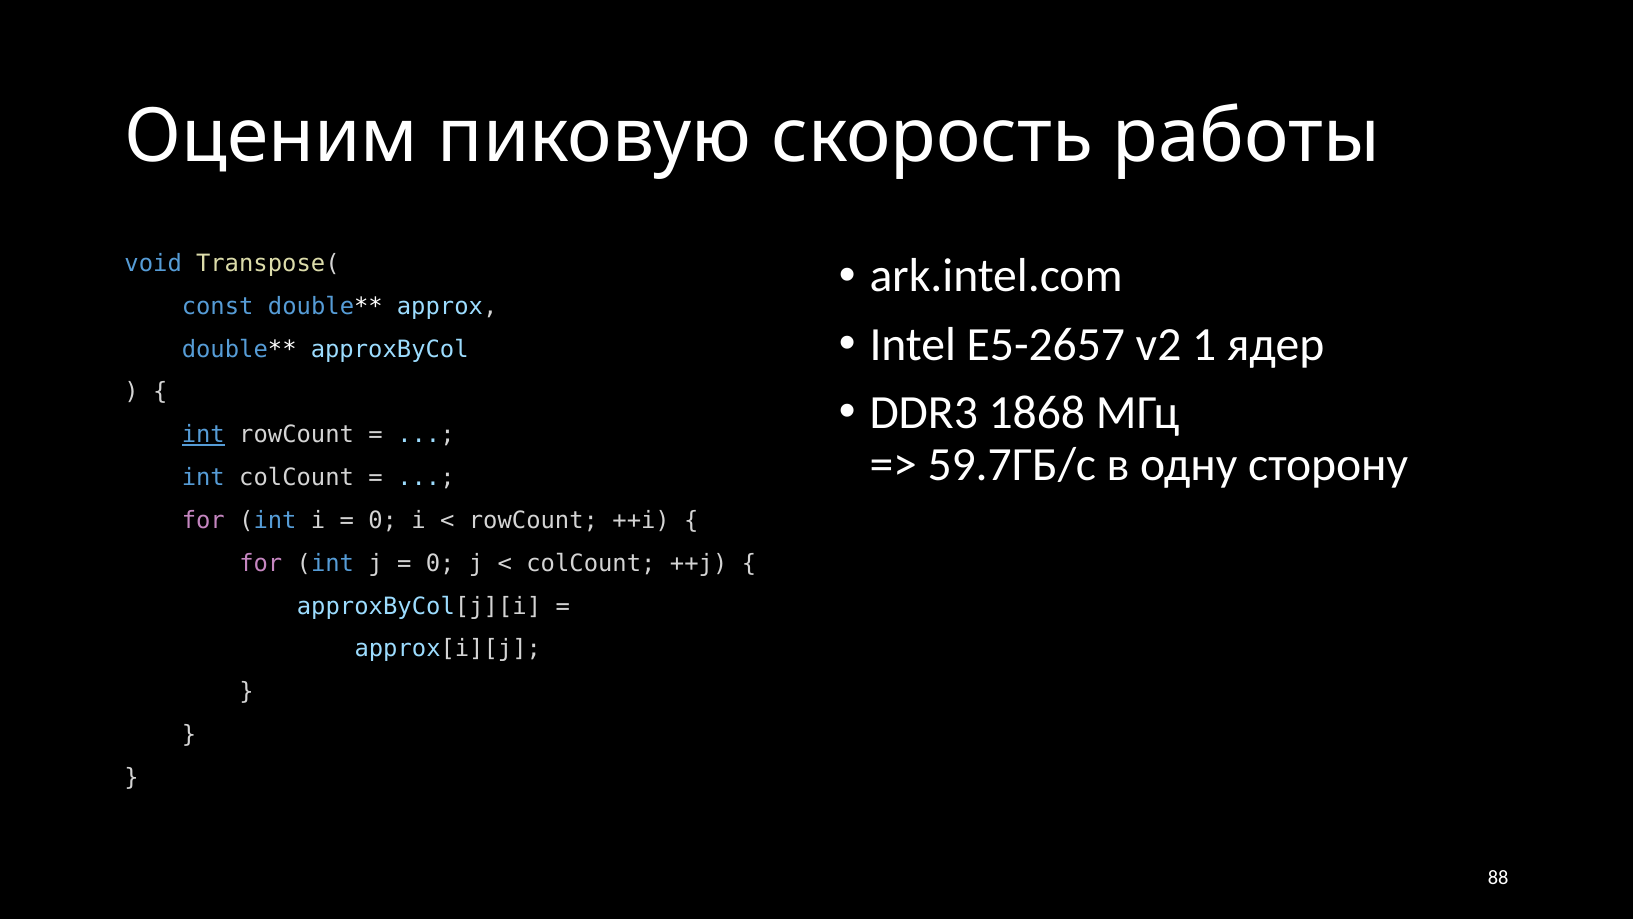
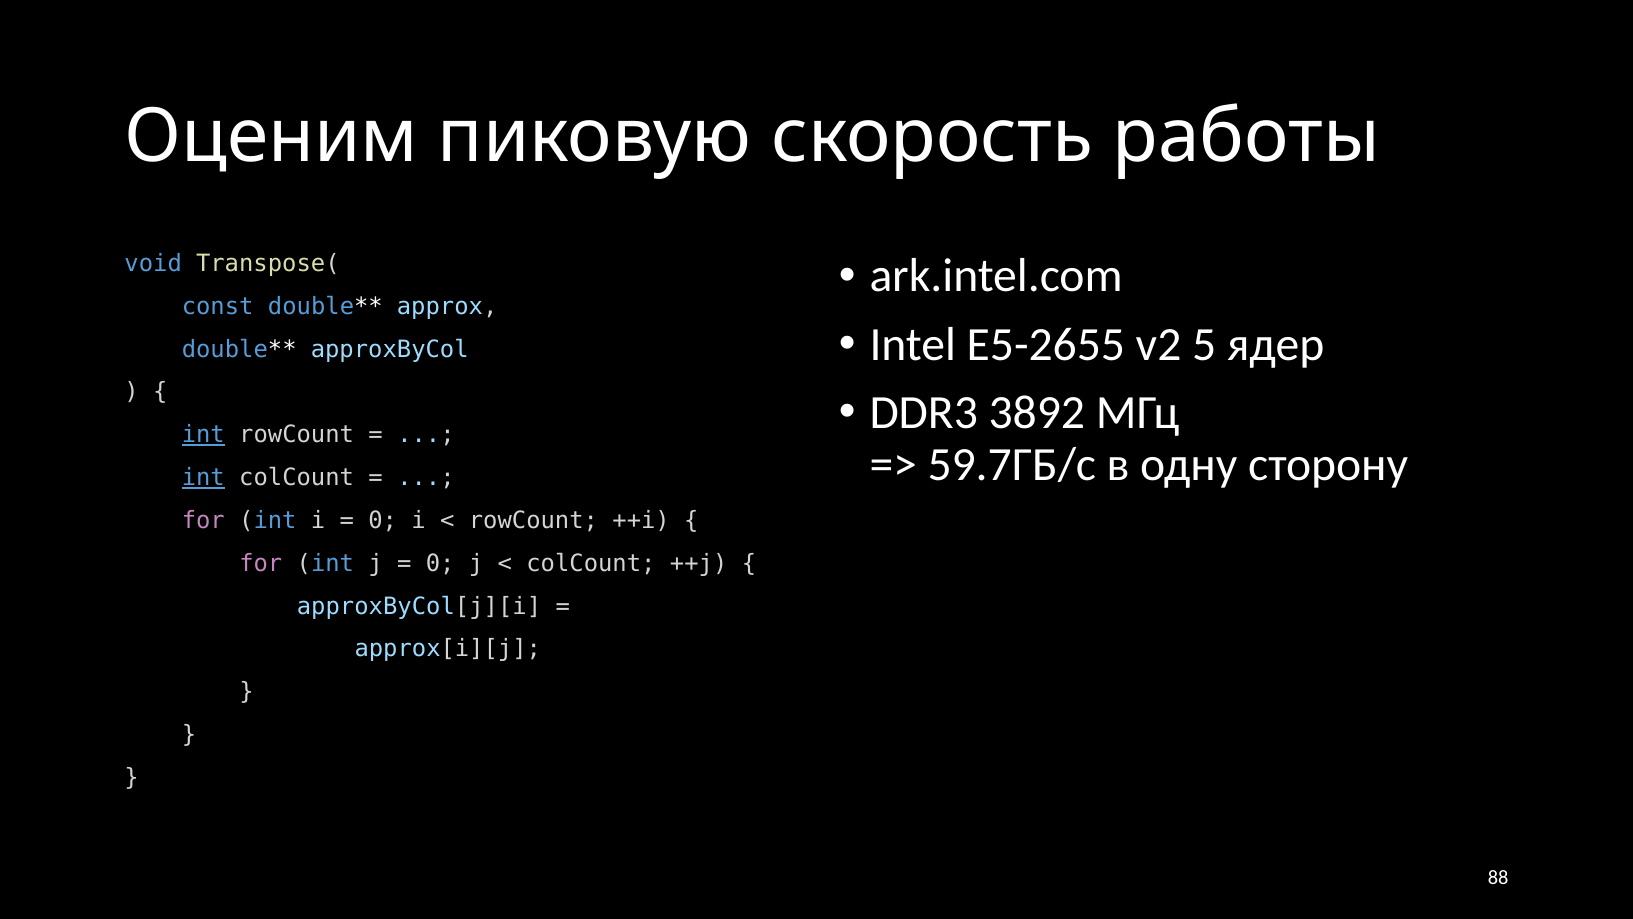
E5-2657: E5-2657 -> E5-2655
v2 1: 1 -> 5
1868: 1868 -> 3892
int at (203, 478) underline: none -> present
